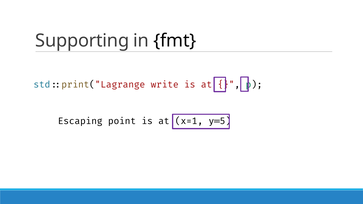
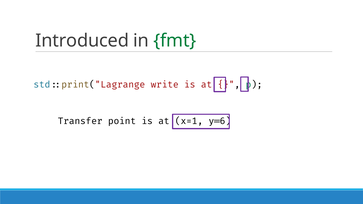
Supporting: Supporting -> Introduced
fmt colour: black -> green
Escaping: Escaping -> Transfer
y=5: y=5 -> y=6
